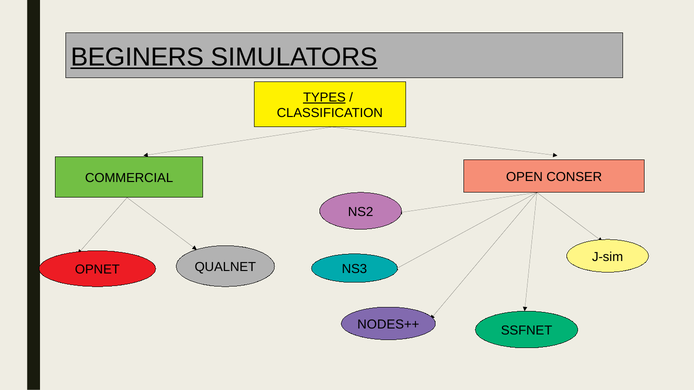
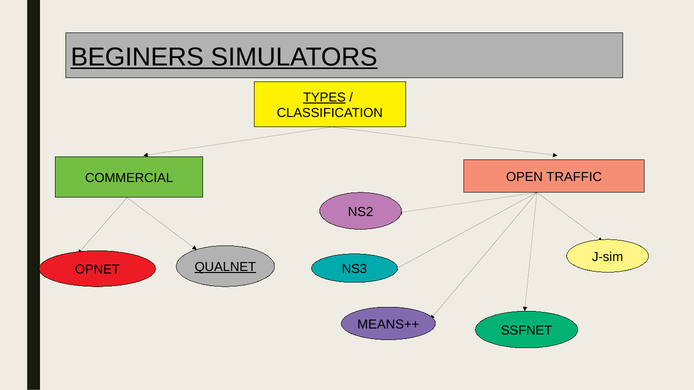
CONSER: CONSER -> TRAFFIC
QUALNET underline: none -> present
NODES++: NODES++ -> MEANS++
